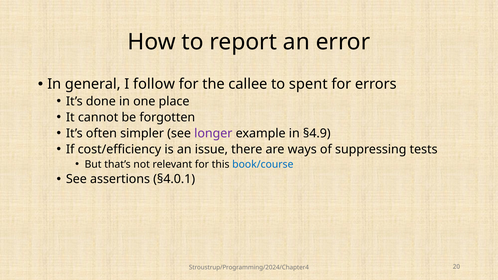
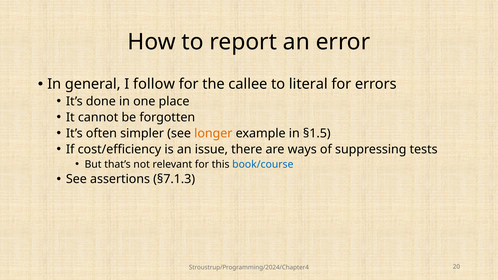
spent: spent -> literal
longer colour: purple -> orange
§4.9: §4.9 -> §1.5
§4.0.1: §4.0.1 -> §7.1.3
